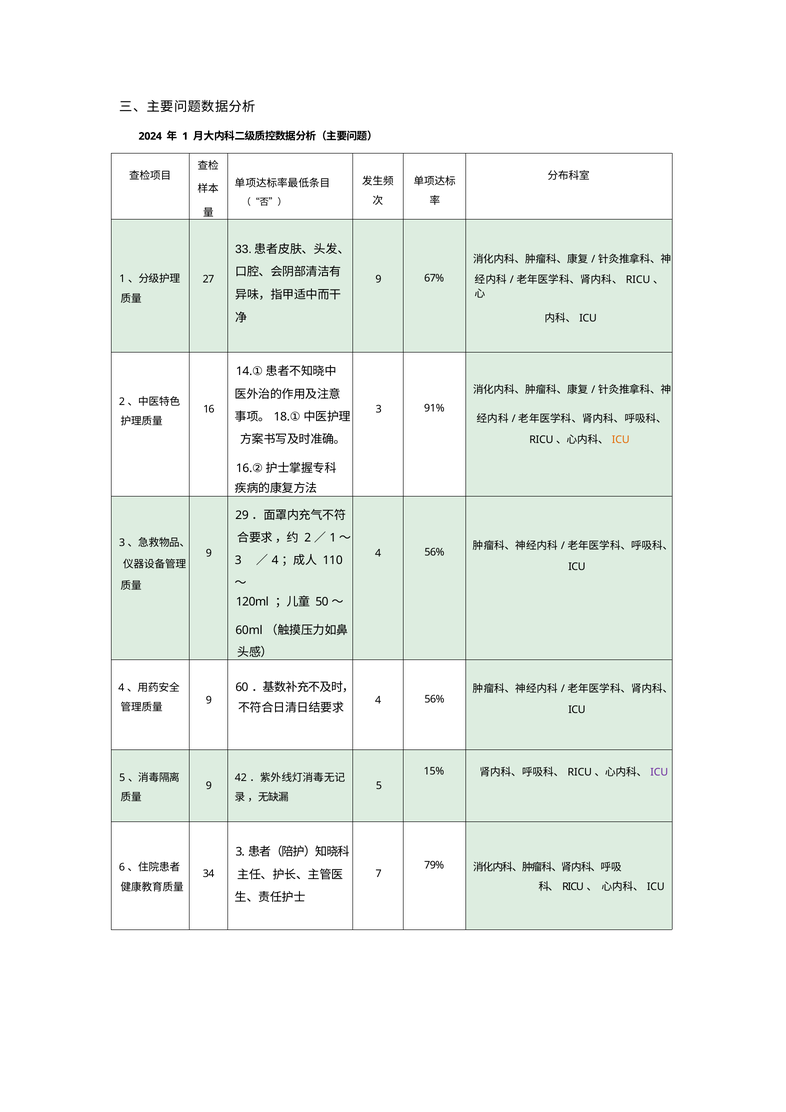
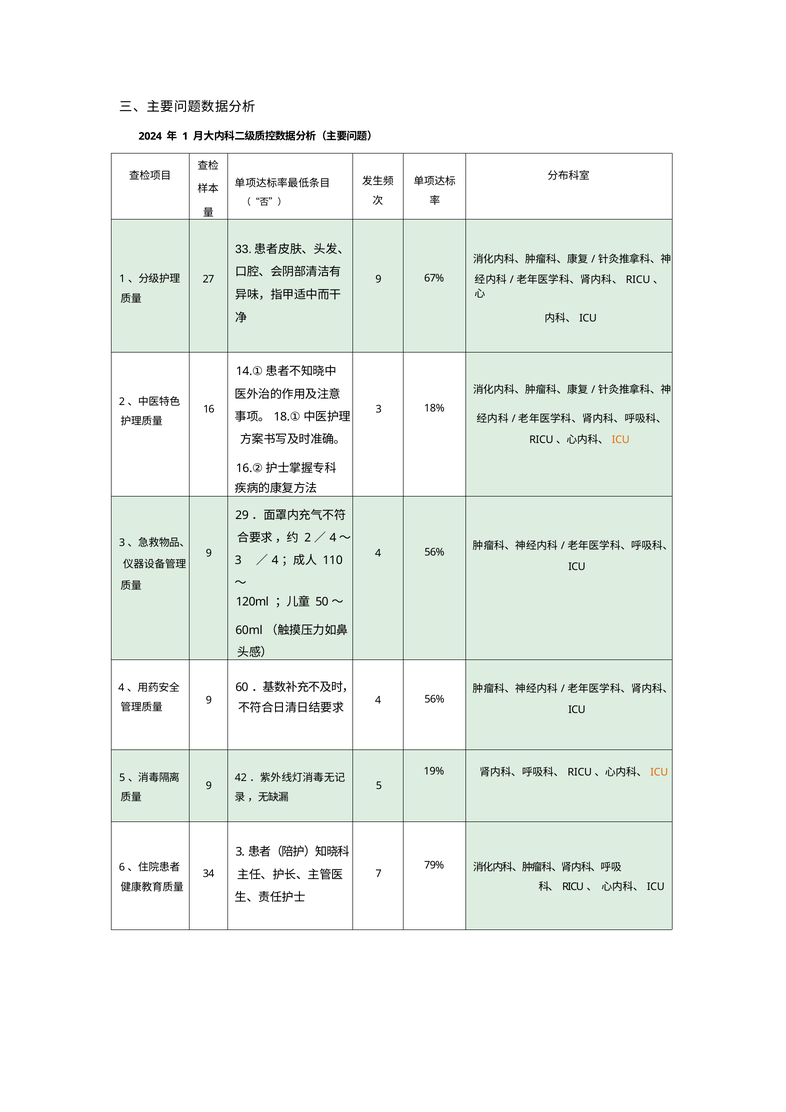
91%: 91% -> 18%
1 at (333, 538): 1 -> 4
15%: 15% -> 19%
ICU at (659, 772) colour: purple -> orange
